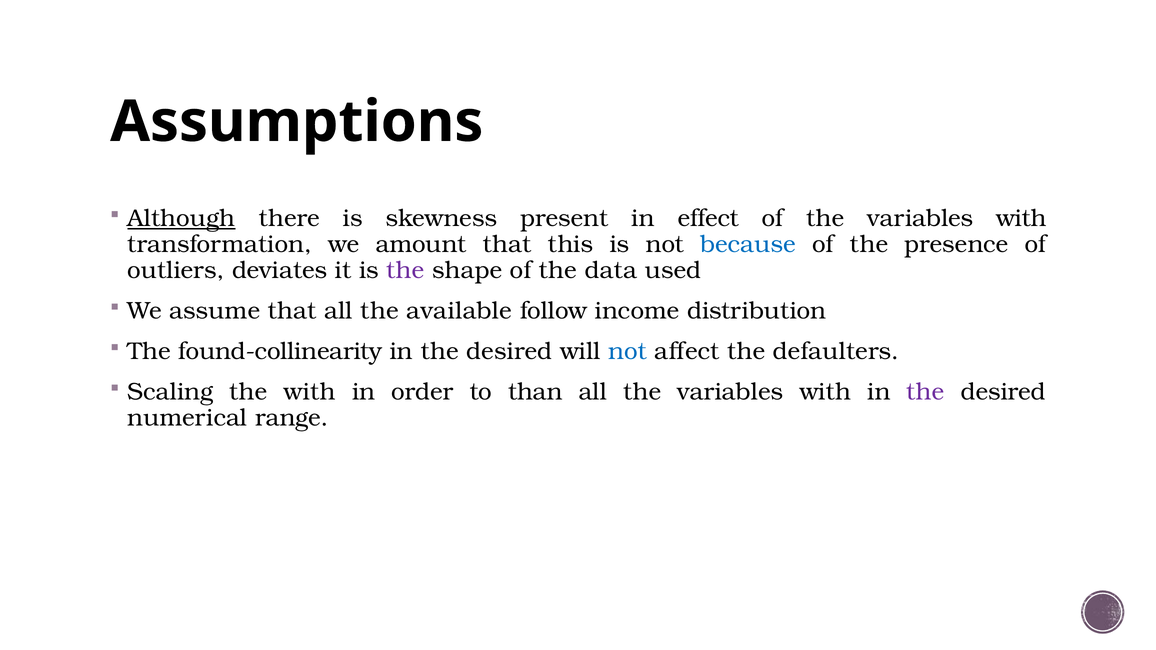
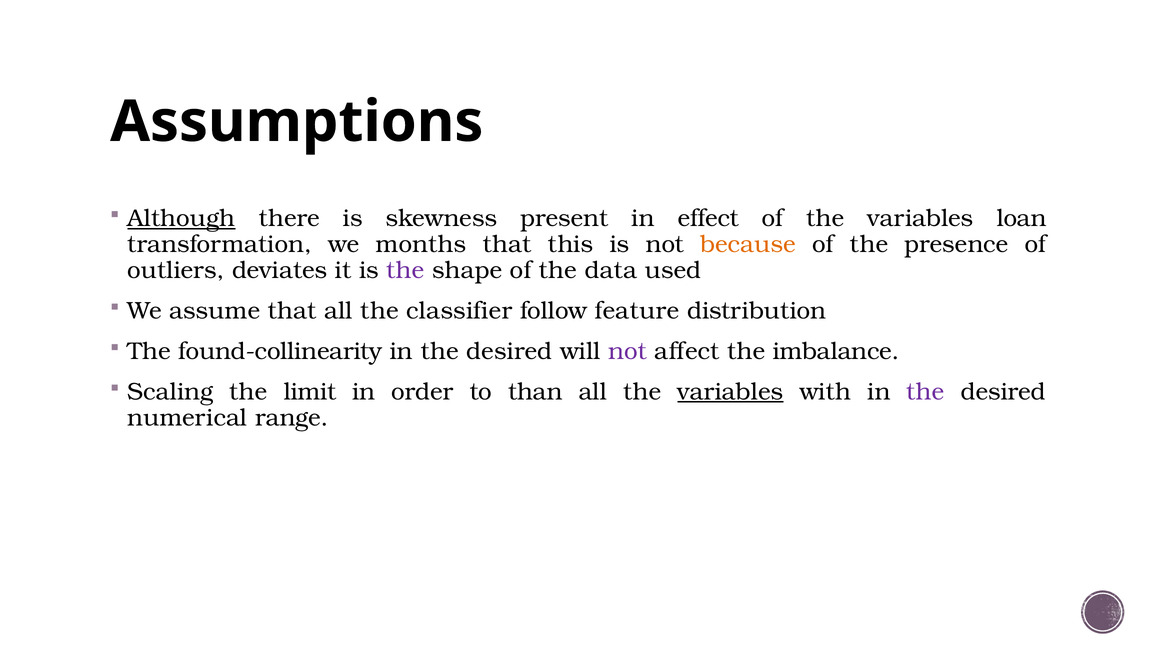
of the variables with: with -> loan
amount: amount -> months
because colour: blue -> orange
available: available -> classifier
income: income -> feature
not at (628, 351) colour: blue -> purple
defaulters: defaulters -> imbalance
the with: with -> limit
variables at (730, 392) underline: none -> present
